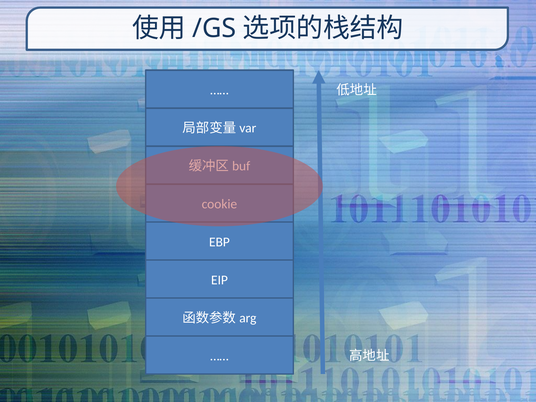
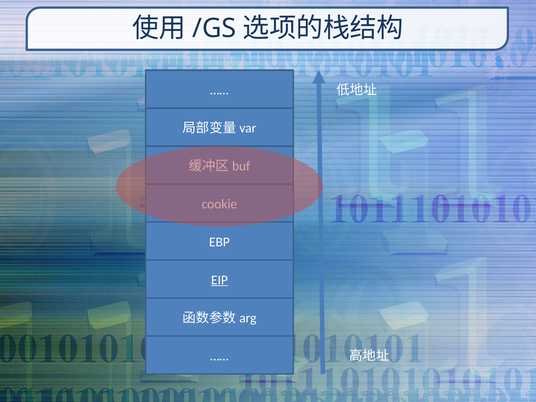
EIP underline: none -> present
